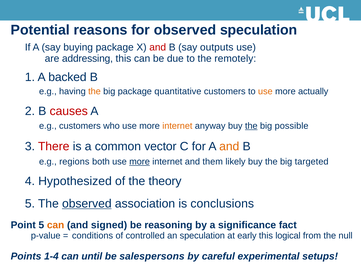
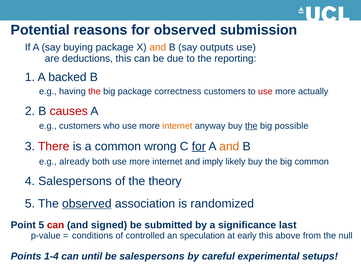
observed speculation: speculation -> submission
and at (158, 47) colour: red -> orange
addressing: addressing -> deductions
remotely: remotely -> reporting
the at (94, 91) colour: orange -> red
quantitative: quantitative -> correctness
use at (265, 91) colour: orange -> red
vector: vector -> wrong
for at (199, 146) underline: none -> present
regions: regions -> already
more at (140, 162) underline: present -> none
them: them -> imply
big targeted: targeted -> common
4 Hypothesized: Hypothesized -> Salespersons
conclusions: conclusions -> randomized
can at (56, 225) colour: orange -> red
reasoning: reasoning -> submitted
fact: fact -> last
logical: logical -> above
